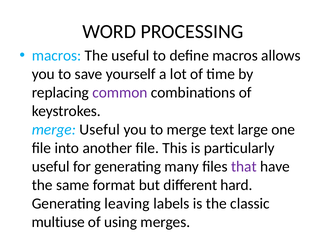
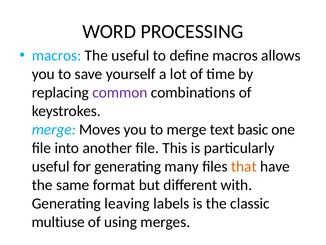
merge Useful: Useful -> Moves
large: large -> basic
that colour: purple -> orange
hard: hard -> with
